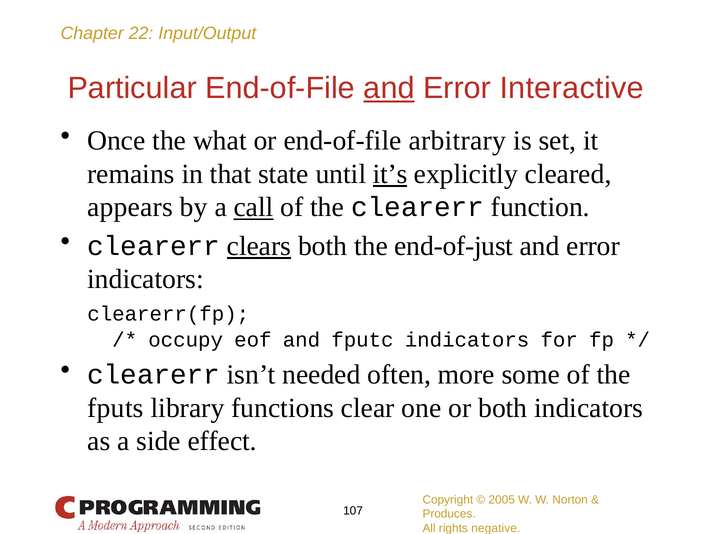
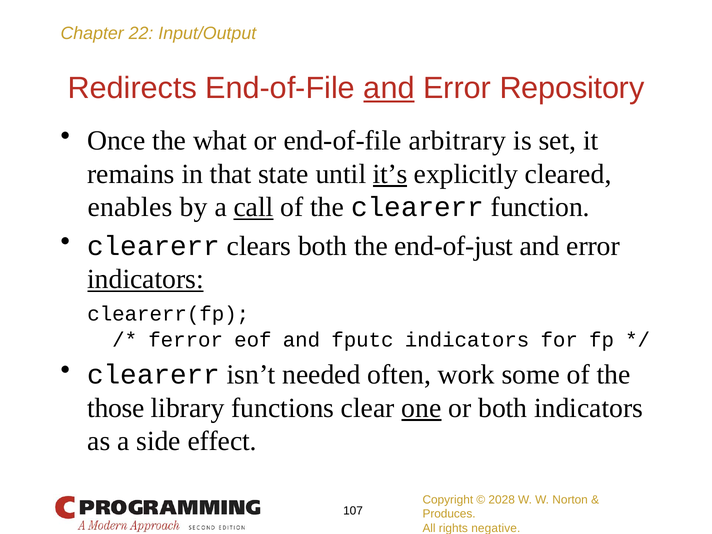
Particular: Particular -> Redirects
Interactive: Interactive -> Repository
appears: appears -> enables
clears underline: present -> none
indicators at (146, 279) underline: none -> present
occupy: occupy -> ferror
more: more -> work
fputs: fputs -> those
one underline: none -> present
2005: 2005 -> 2028
